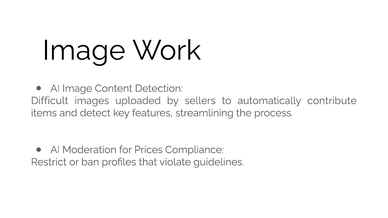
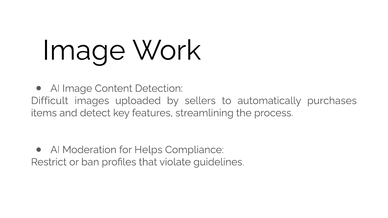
contribute: contribute -> purchases
Prices: Prices -> Helps
